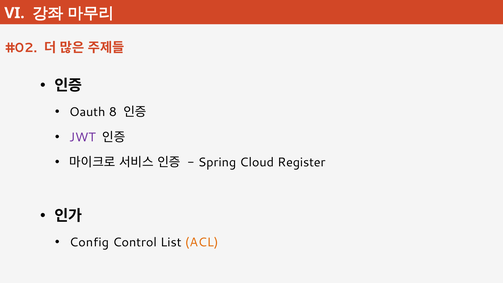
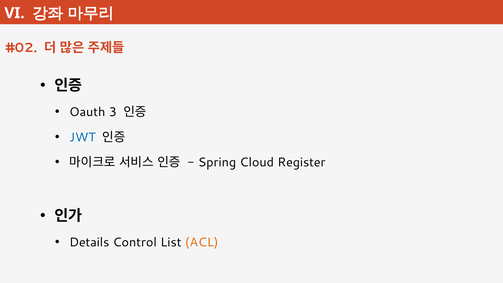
8: 8 -> 3
JWT colour: purple -> blue
Config: Config -> Details
